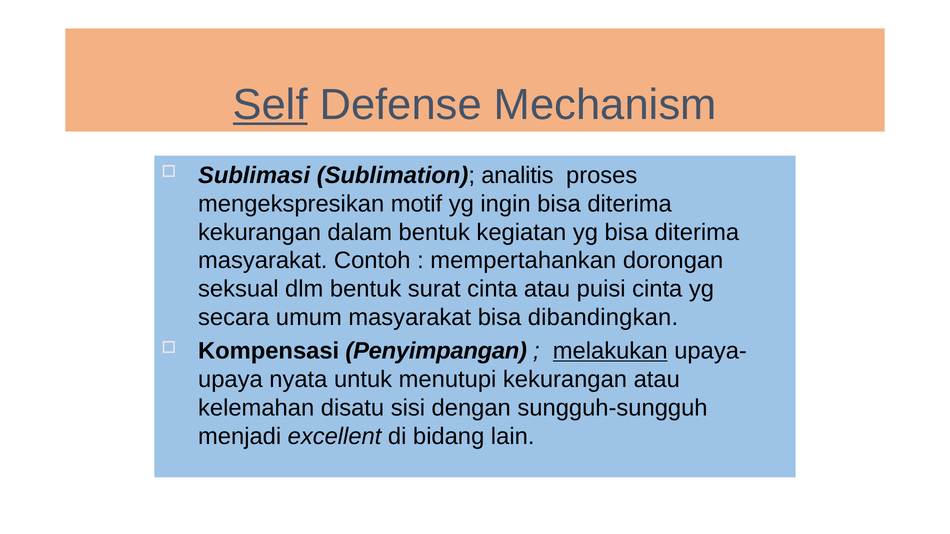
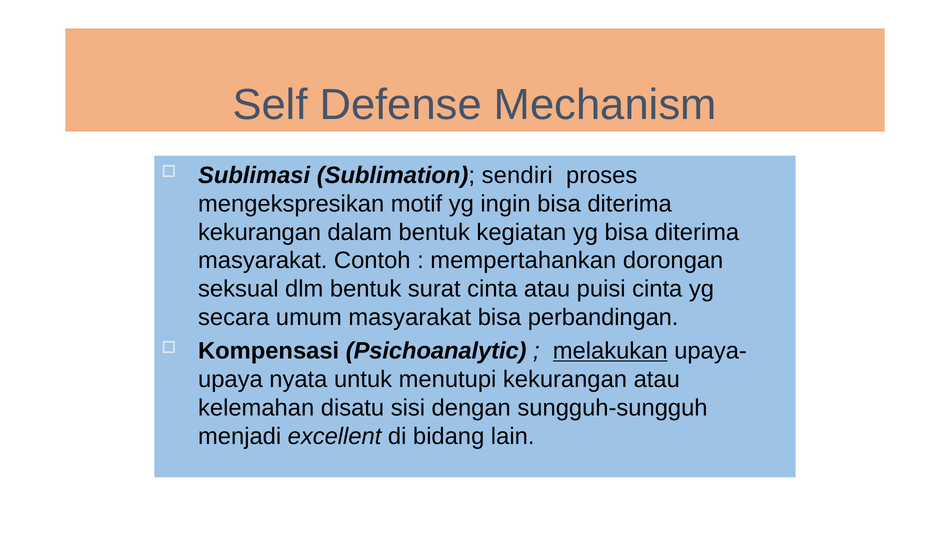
Self underline: present -> none
analitis: analitis -> sendiri
dibandingkan: dibandingkan -> perbandingan
Penyimpangan: Penyimpangan -> Psichoanalytic
